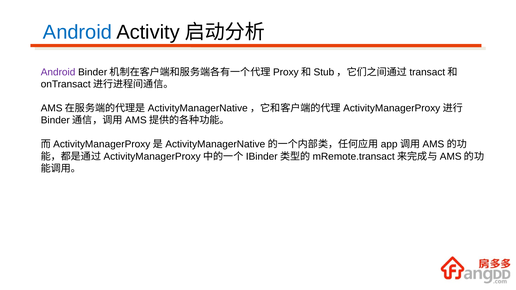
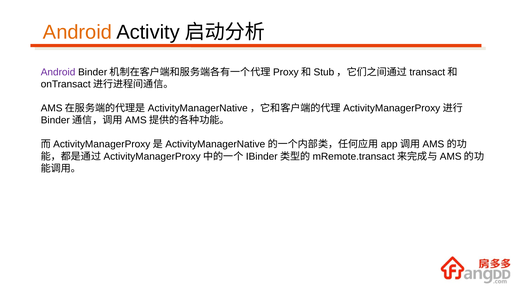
Android at (77, 32) colour: blue -> orange
